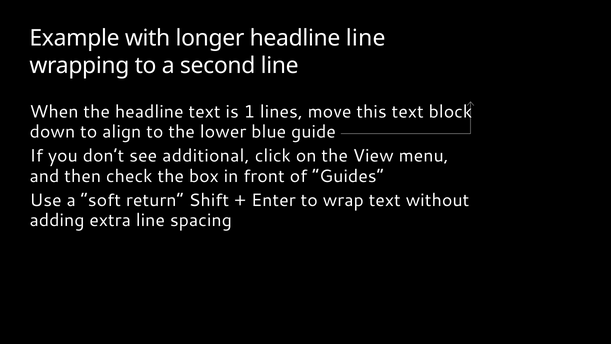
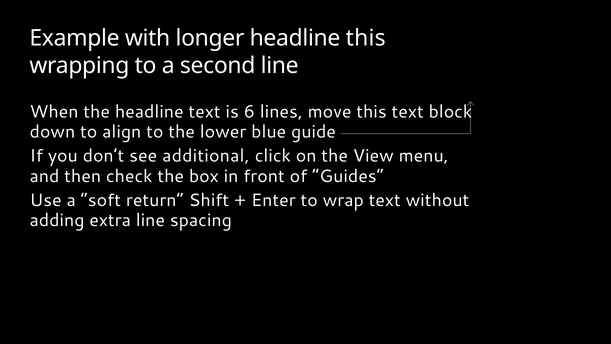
headline line: line -> this
1: 1 -> 6
